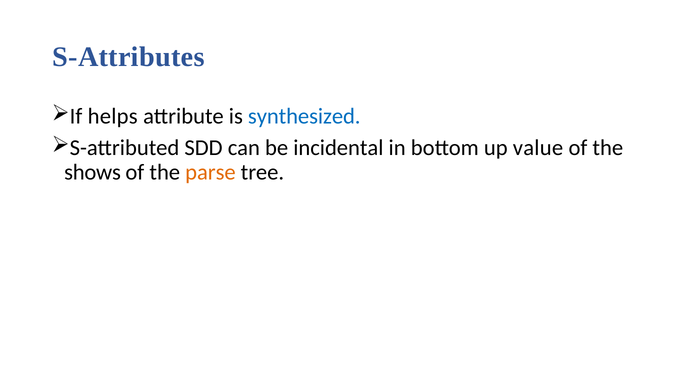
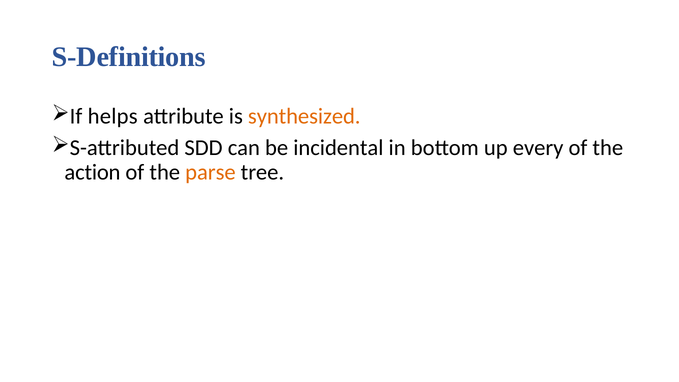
S-Attributes: S-Attributes -> S-Definitions
synthesized colour: blue -> orange
value: value -> every
shows: shows -> action
